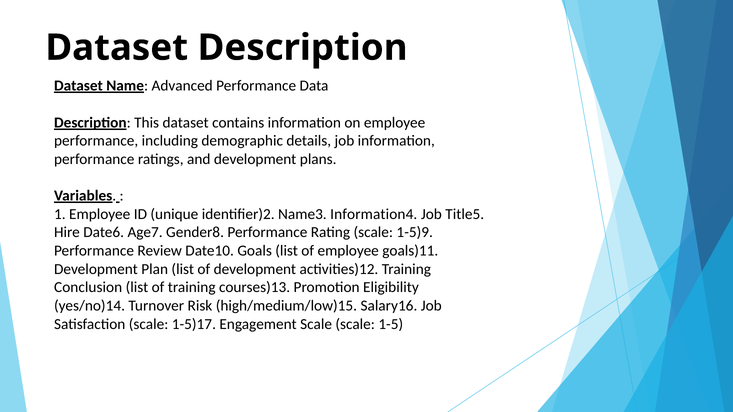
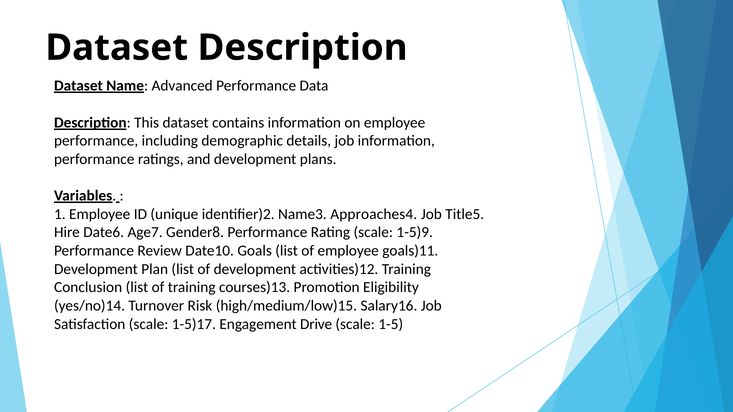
Information4: Information4 -> Approaches4
Engagement Scale: Scale -> Drive
